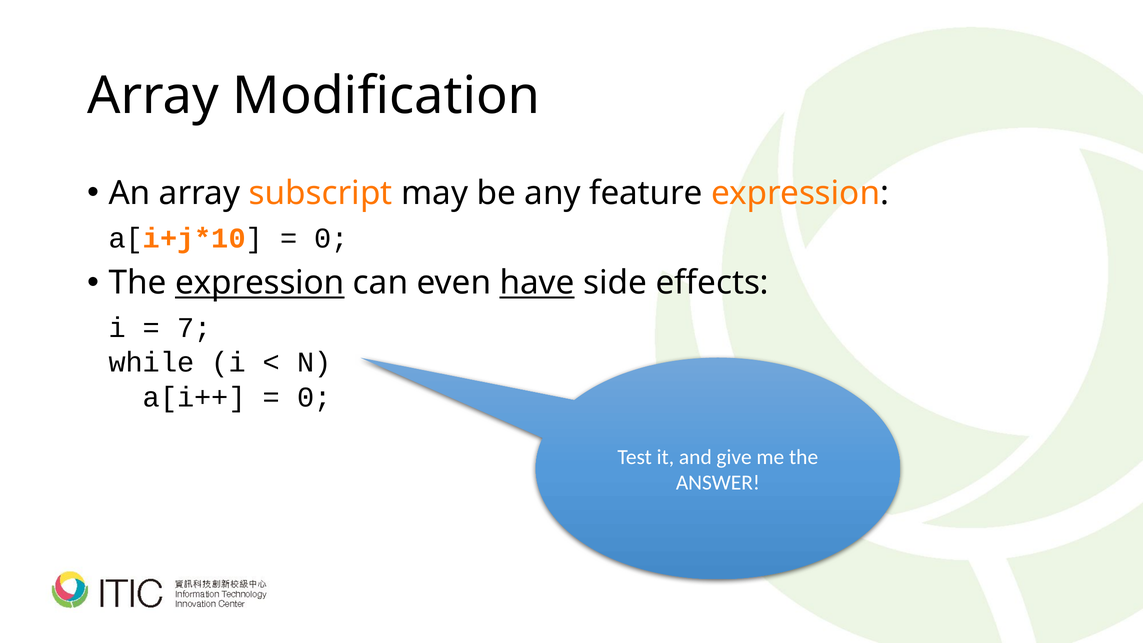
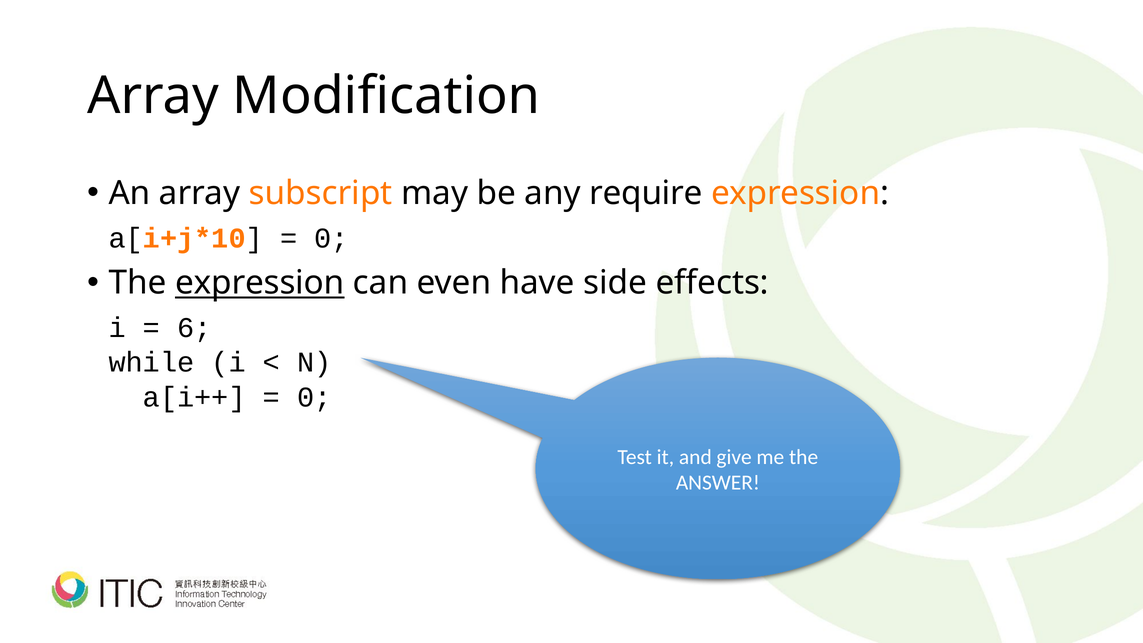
feature: feature -> require
have underline: present -> none
7: 7 -> 6
